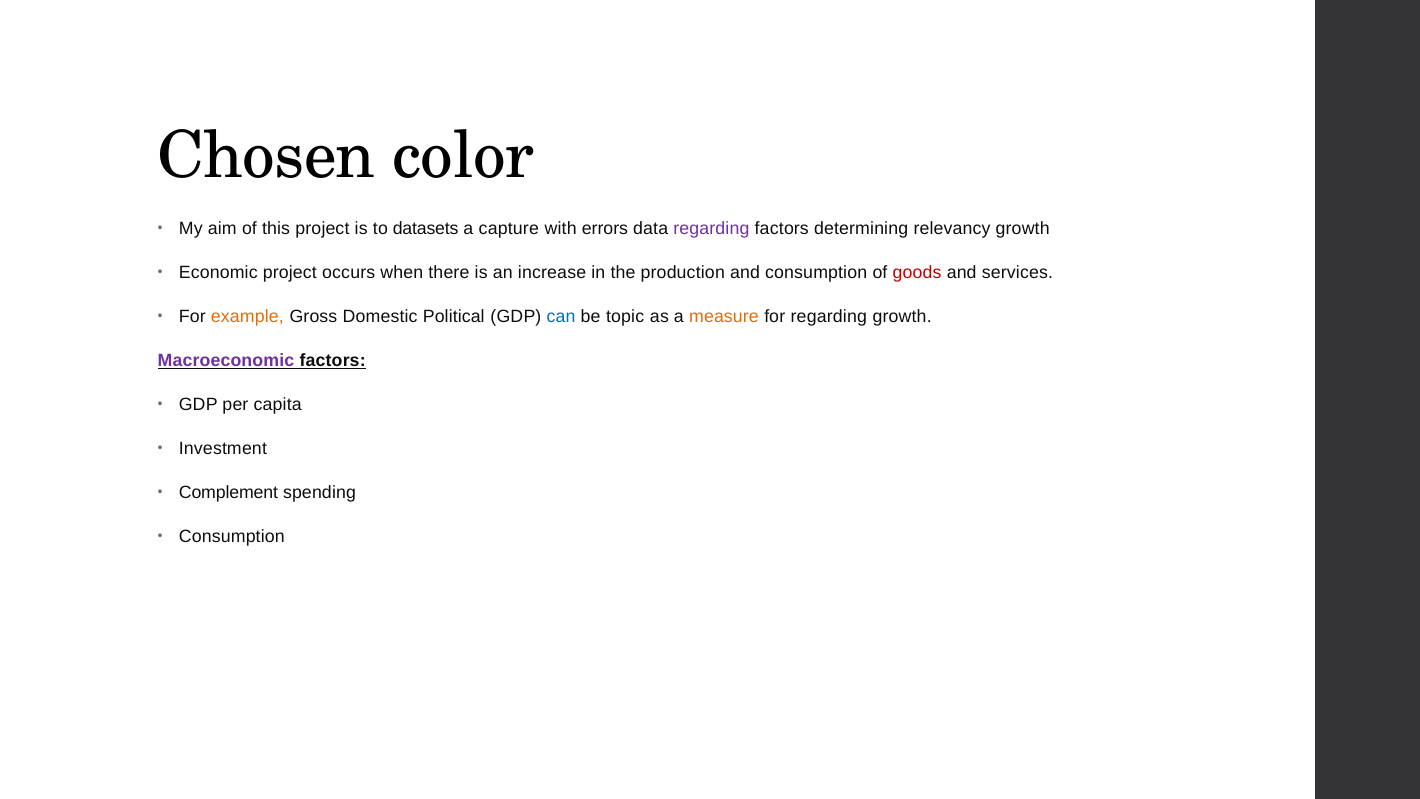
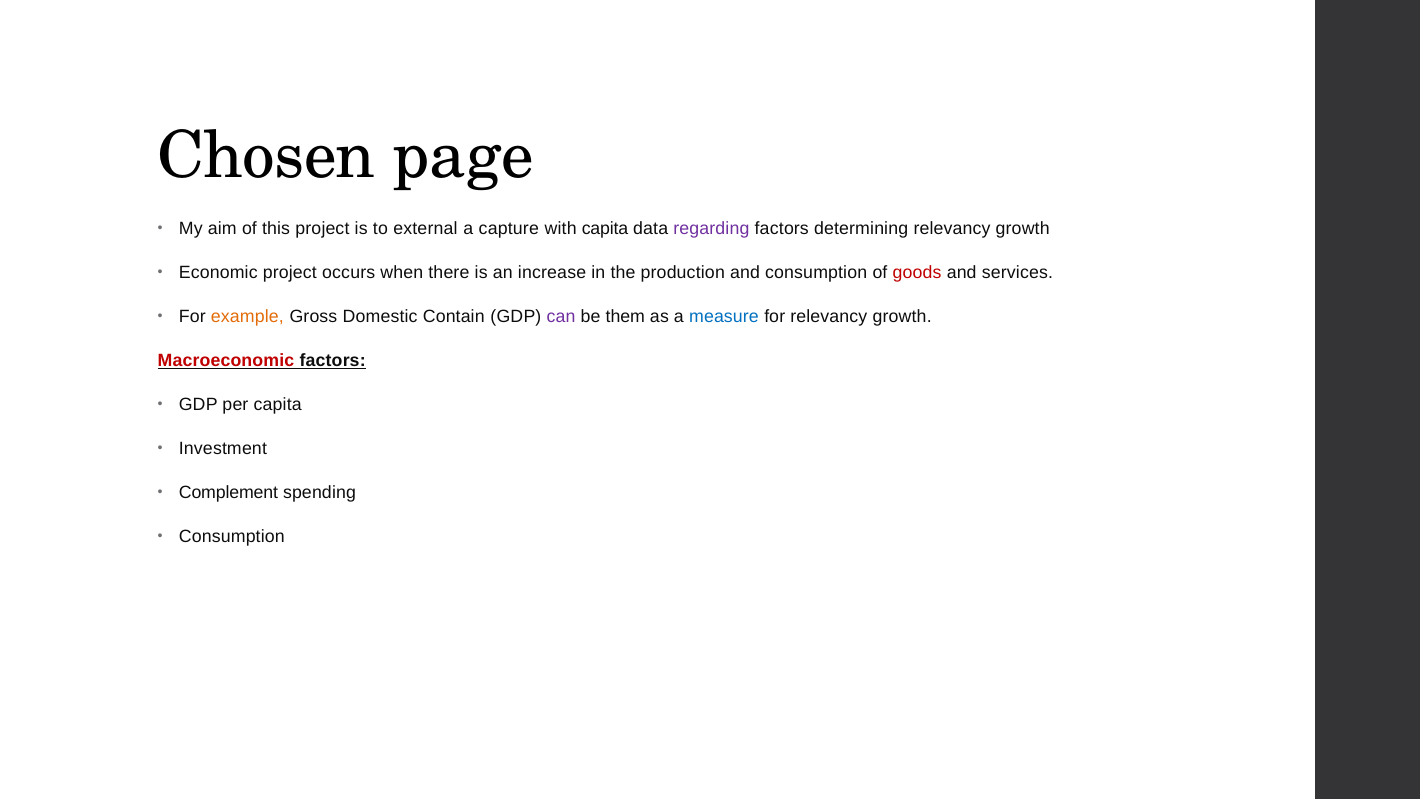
color: color -> page
datasets: datasets -> external
with errors: errors -> capita
Political: Political -> Contain
can colour: blue -> purple
topic: topic -> them
measure colour: orange -> blue
for regarding: regarding -> relevancy
Macroeconomic colour: purple -> red
